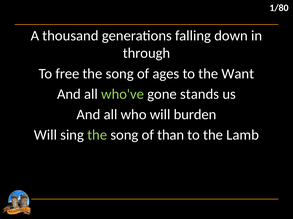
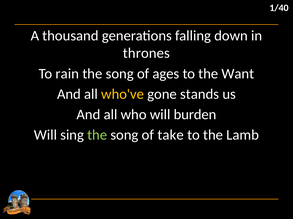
1/80: 1/80 -> 1/40
through: through -> thrones
free: free -> rain
who've colour: light green -> yellow
than: than -> take
